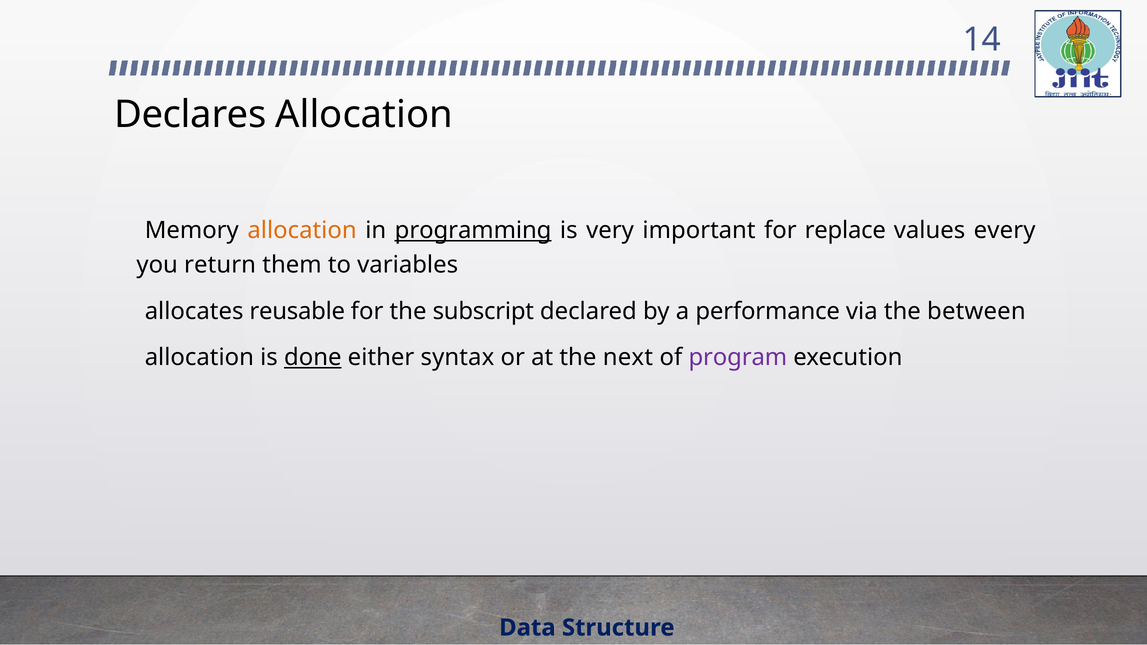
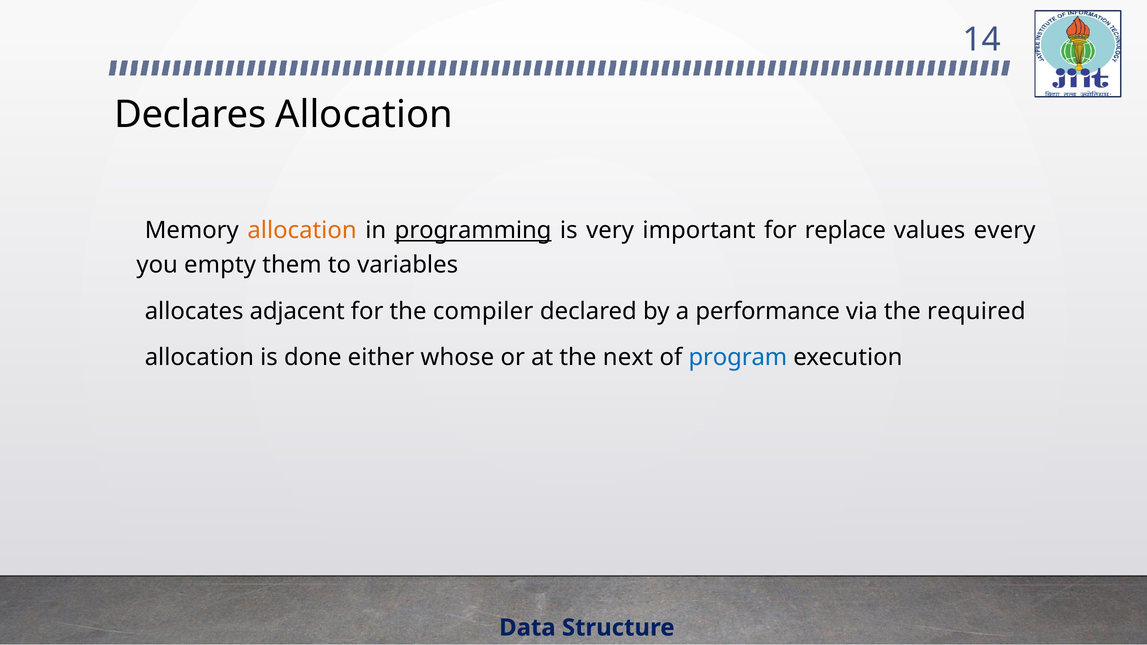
return: return -> empty
reusable: reusable -> adjacent
subscript: subscript -> compiler
between: between -> required
done underline: present -> none
syntax: syntax -> whose
program colour: purple -> blue
